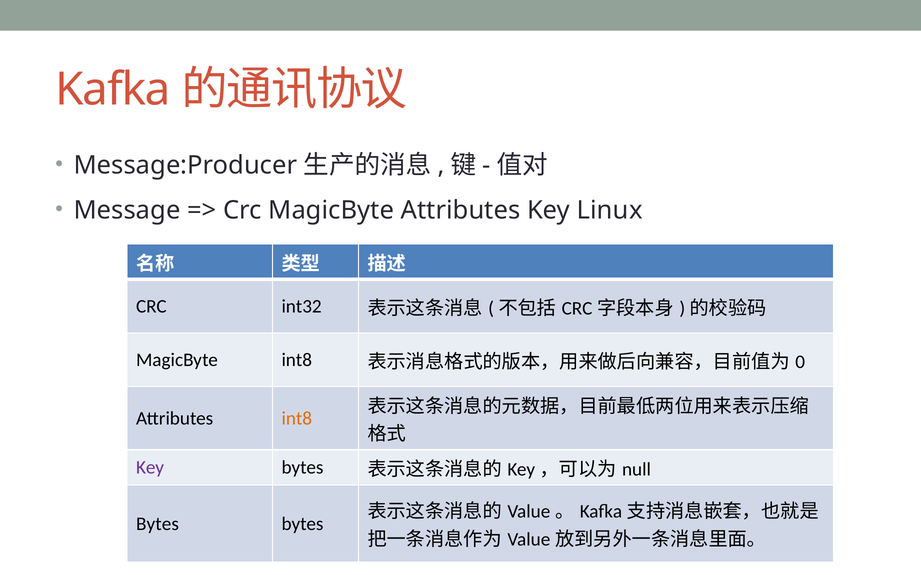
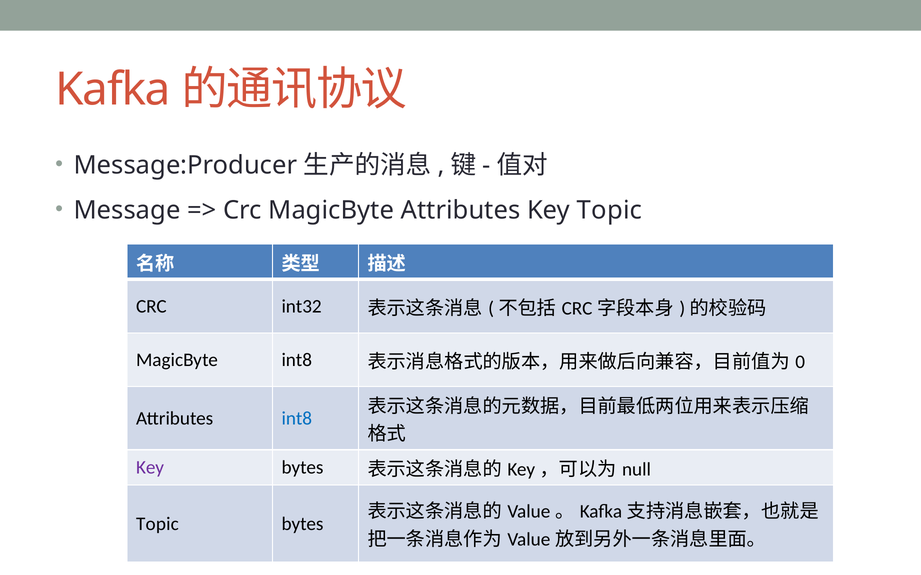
Key Linux: Linux -> Topic
int8 at (297, 419) colour: orange -> blue
Bytes at (158, 524): Bytes -> Topic
